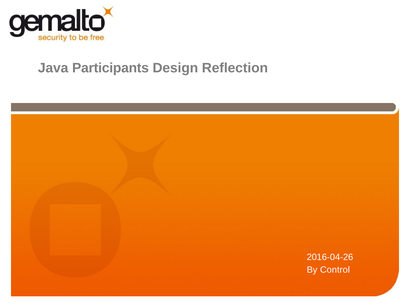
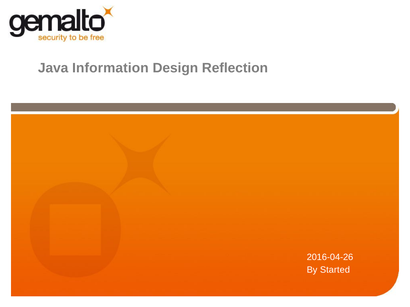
Participants: Participants -> Information
Control: Control -> Started
